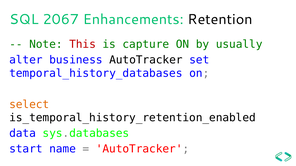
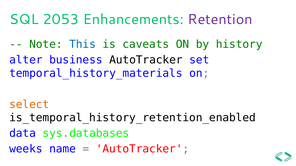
2067: 2067 -> 2053
Retention colour: black -> purple
This colour: red -> blue
capture: capture -> caveats
usually: usually -> history
temporal_history_databases: temporal_history_databases -> temporal_history_materials
start: start -> weeks
